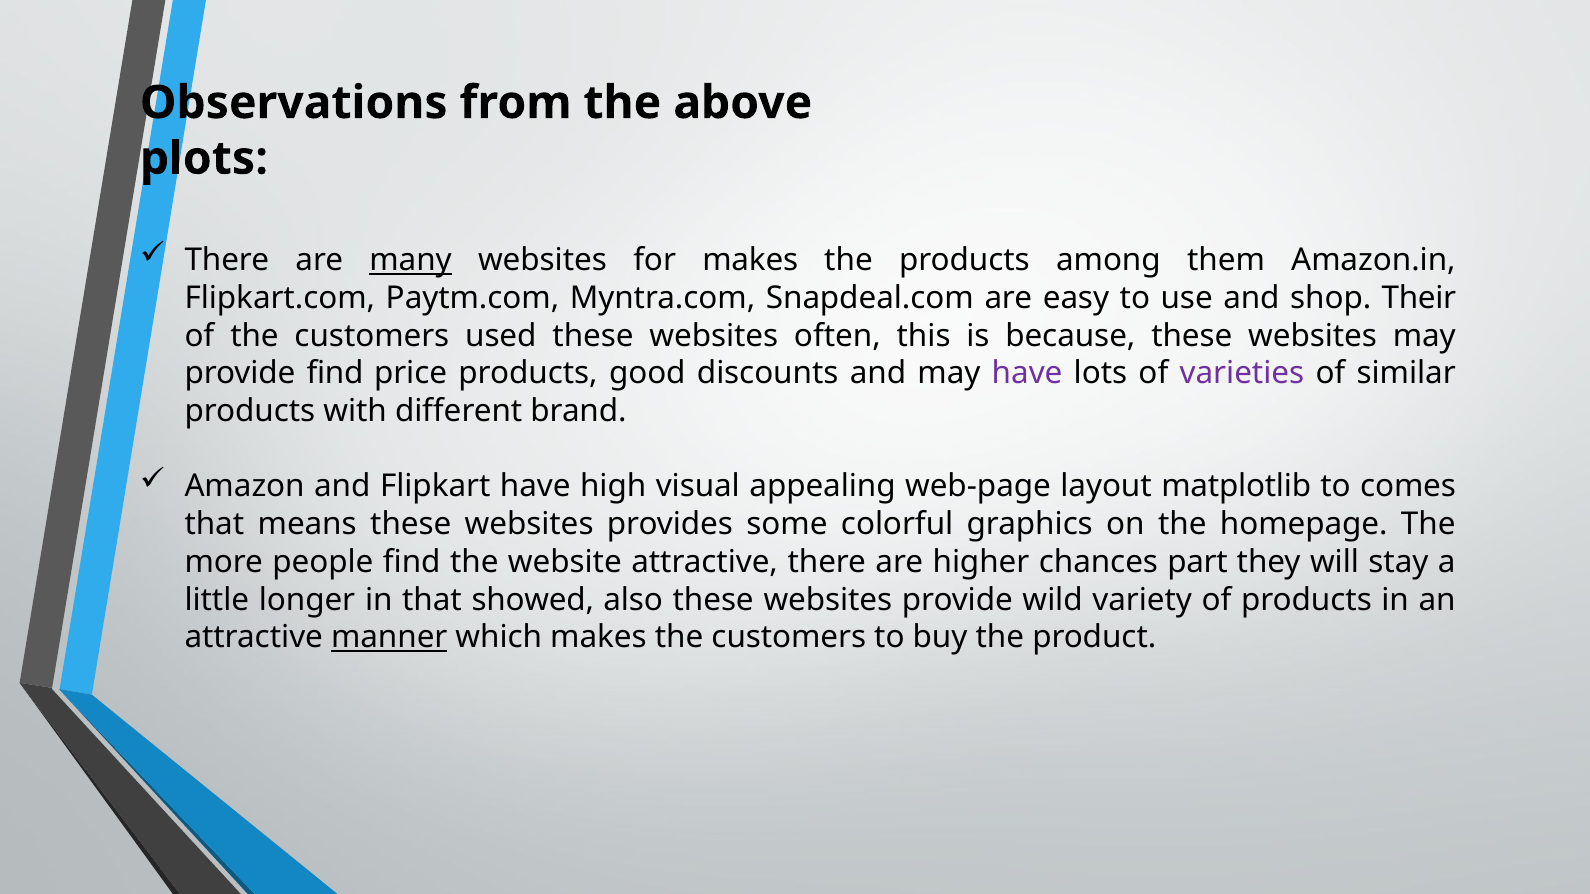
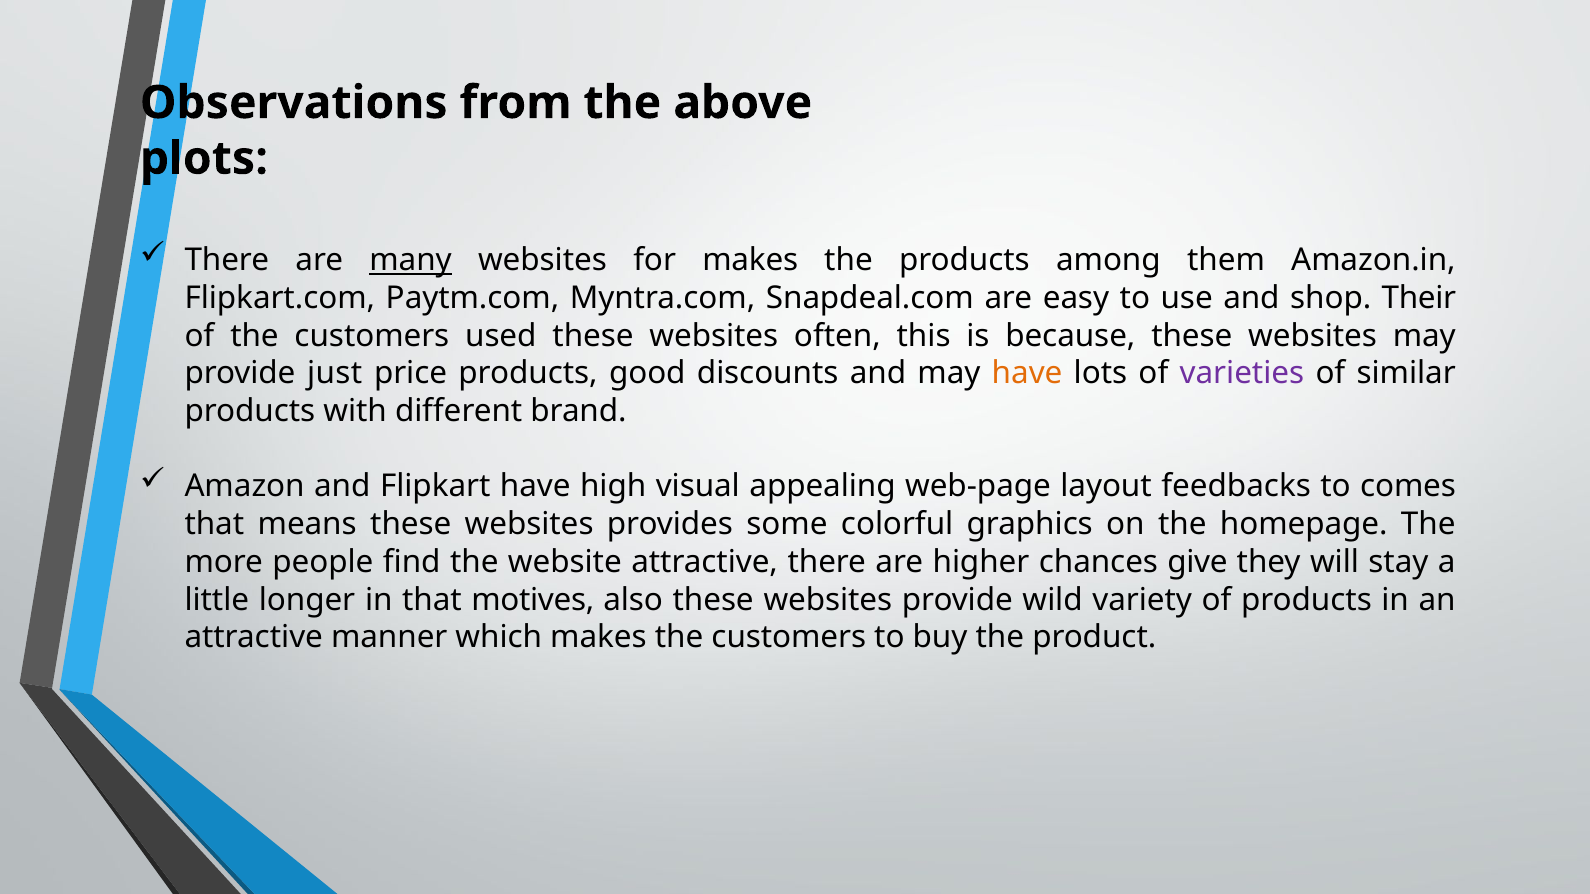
provide find: find -> just
have at (1027, 374) colour: purple -> orange
matplotlib: matplotlib -> feedbacks
part: part -> give
showed: showed -> motives
manner underline: present -> none
